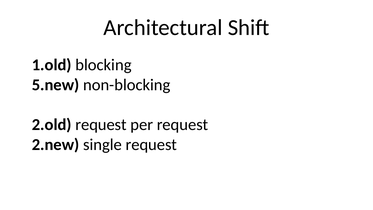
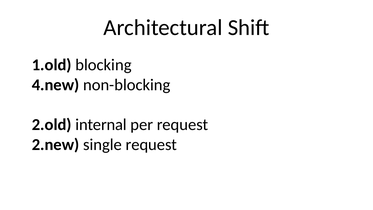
5.new: 5.new -> 4.new
2.old request: request -> internal
